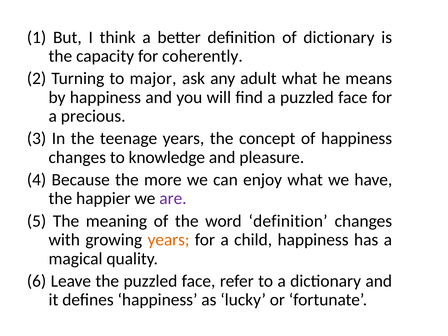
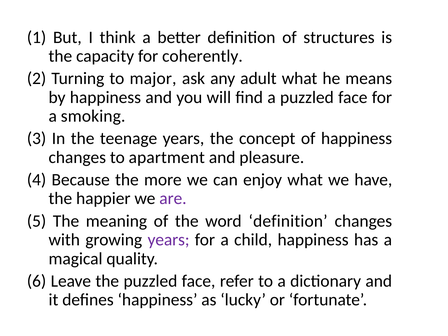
of dictionary: dictionary -> structures
precious: precious -> smoking
knowledge: knowledge -> apartment
years at (169, 240) colour: orange -> purple
